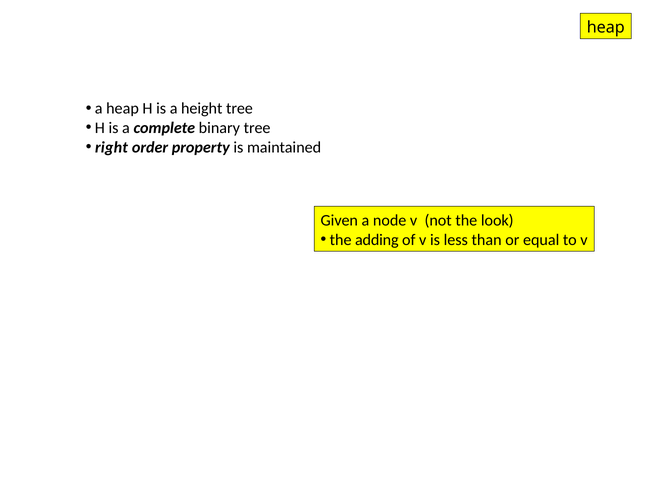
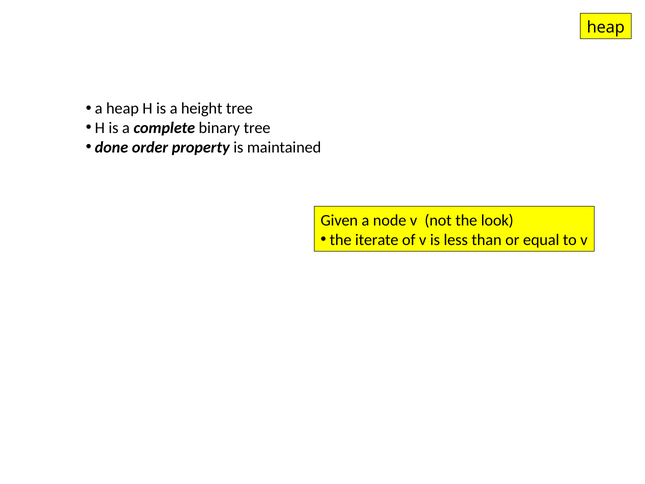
right: right -> done
adding: adding -> iterate
